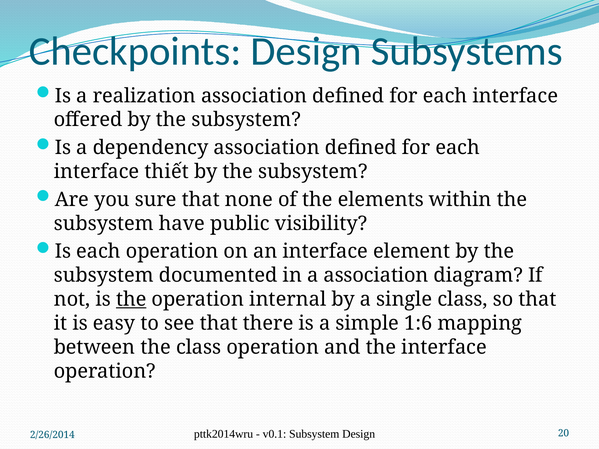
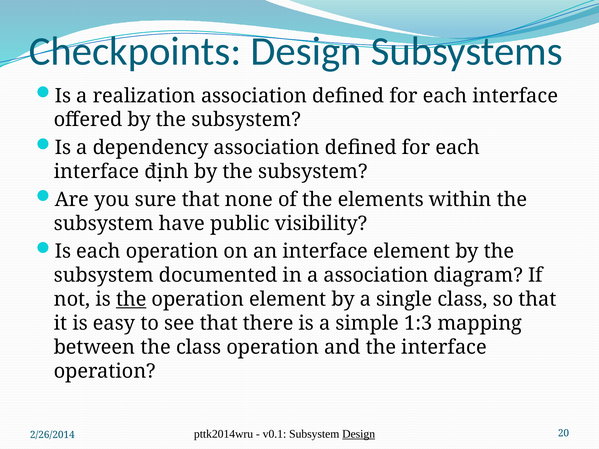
thiết: thiết -> định
operation internal: internal -> element
1:6: 1:6 -> 1:3
Design at (359, 434) underline: none -> present
